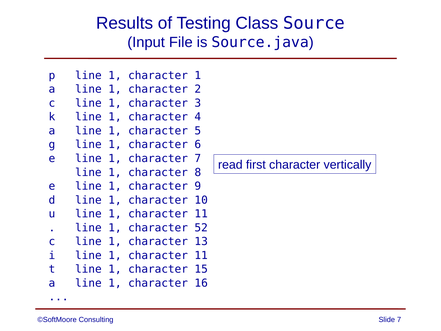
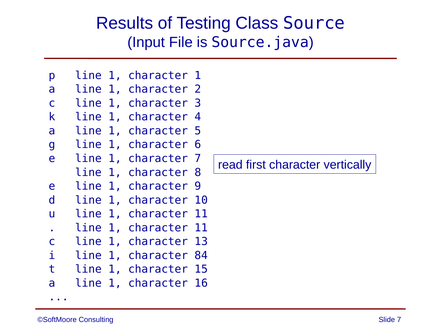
52 at (201, 228): 52 -> 11
11 at (201, 255): 11 -> 84
